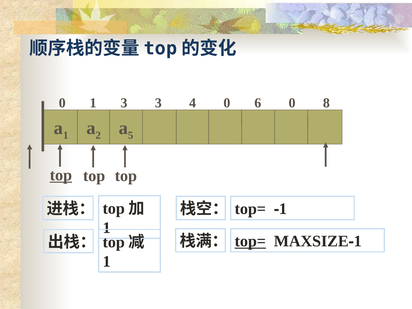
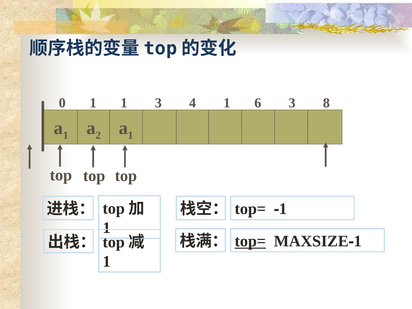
1 3: 3 -> 1
4 0: 0 -> 1
6 0: 0 -> 3
5 at (131, 135): 5 -> 1
top at (61, 175) underline: present -> none
